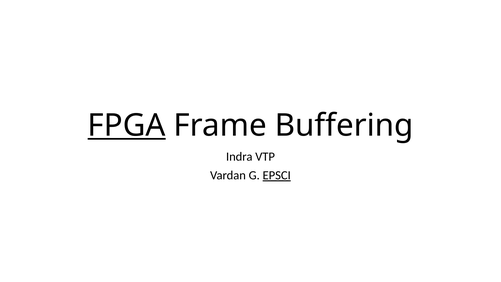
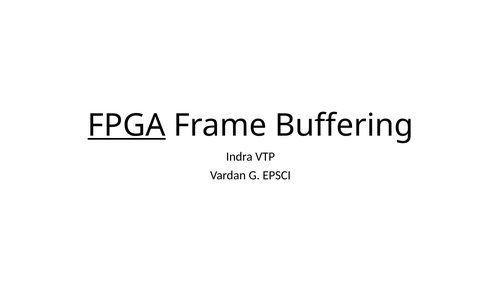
EPSCI underline: present -> none
